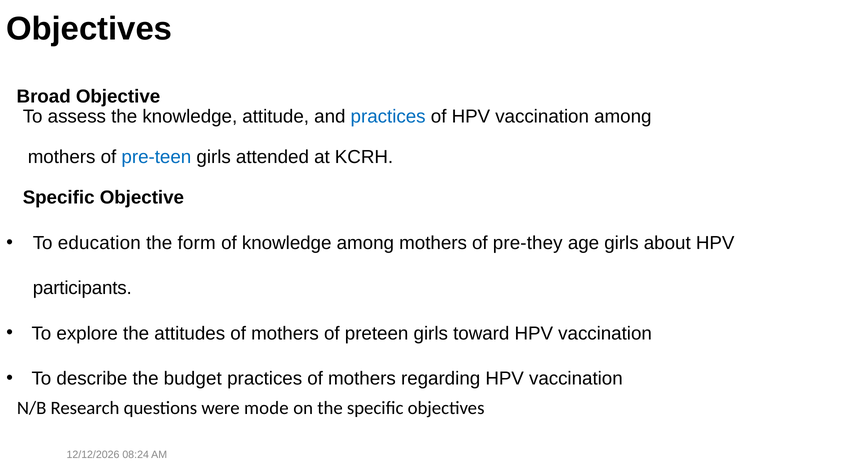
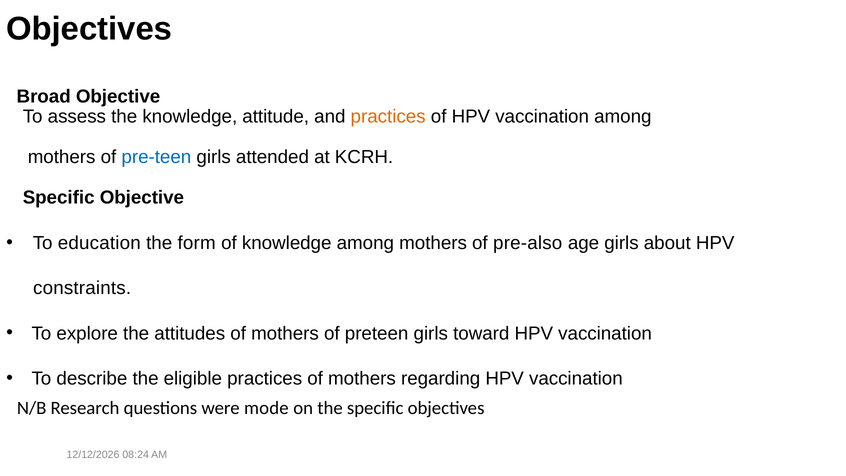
practices at (388, 117) colour: blue -> orange
pre-they: pre-they -> pre-also
participants: participants -> constraints
budget: budget -> eligible
